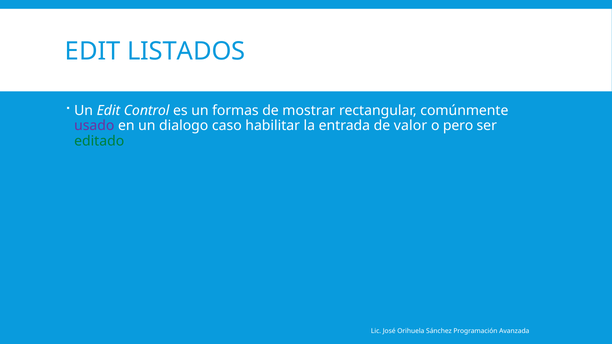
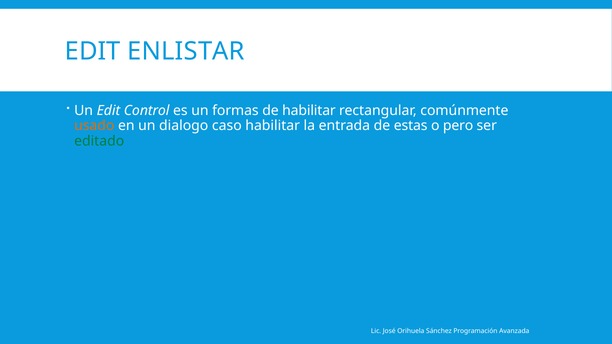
LISTADOS: LISTADOS -> ENLISTAR
de mostrar: mostrar -> habilitar
usado colour: purple -> orange
valor: valor -> estas
